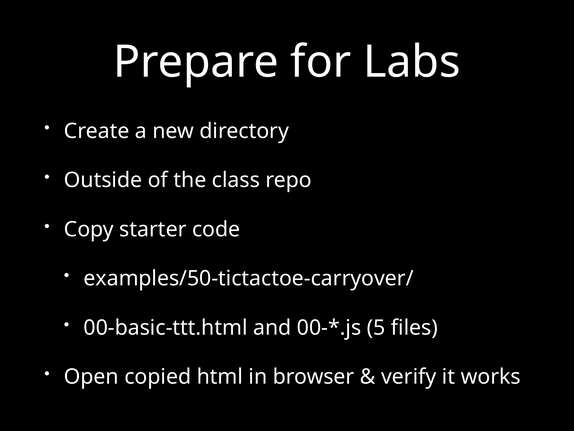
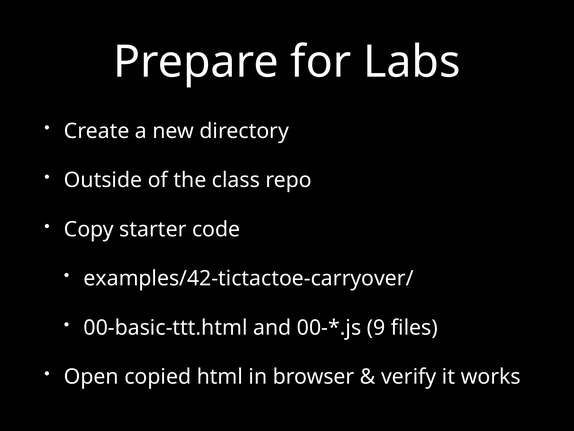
examples/50-tictactoe-carryover/: examples/50-tictactoe-carryover/ -> examples/42-tictactoe-carryover/
5: 5 -> 9
